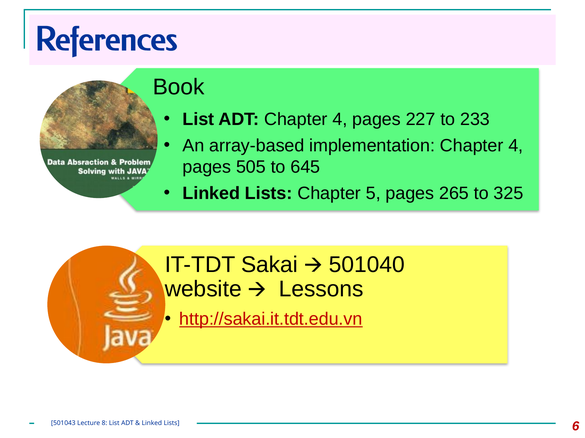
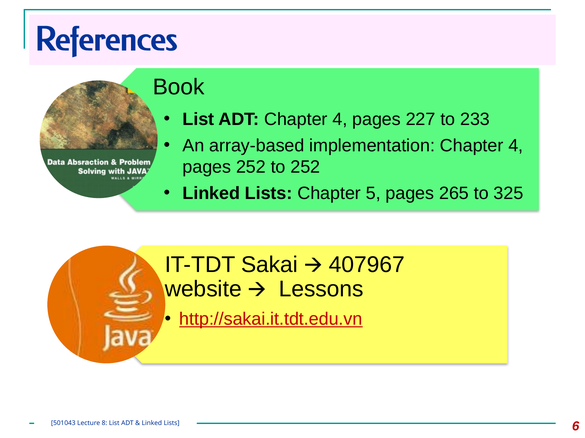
pages 505: 505 -> 252
to 645: 645 -> 252
501040: 501040 -> 407967
